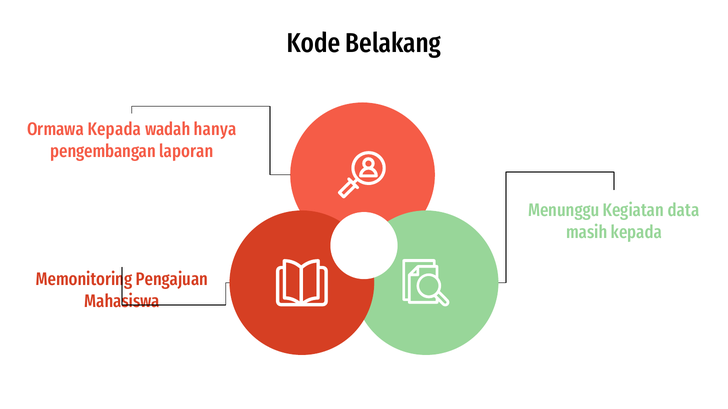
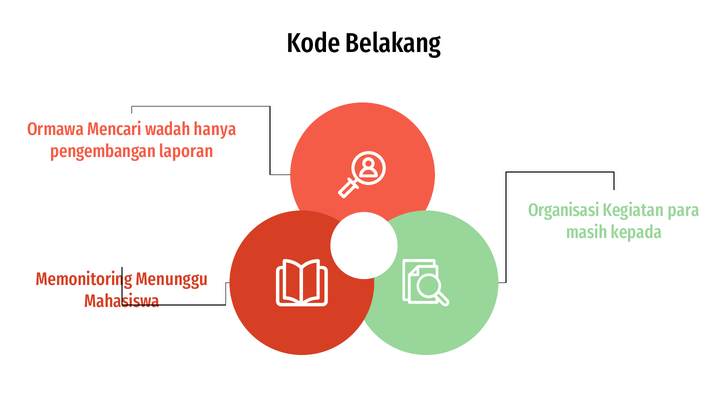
Ormawa Kepada: Kepada -> Mencari
Menunggu: Menunggu -> Organisasi
data: data -> para
Pengajuan: Pengajuan -> Menunggu
